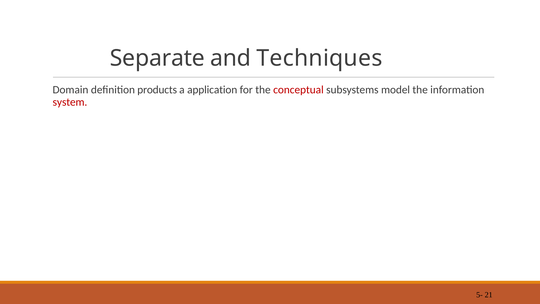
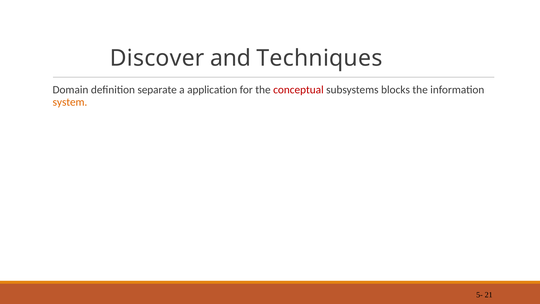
Separate: Separate -> Discover
products: products -> separate
model: model -> blocks
system colour: red -> orange
